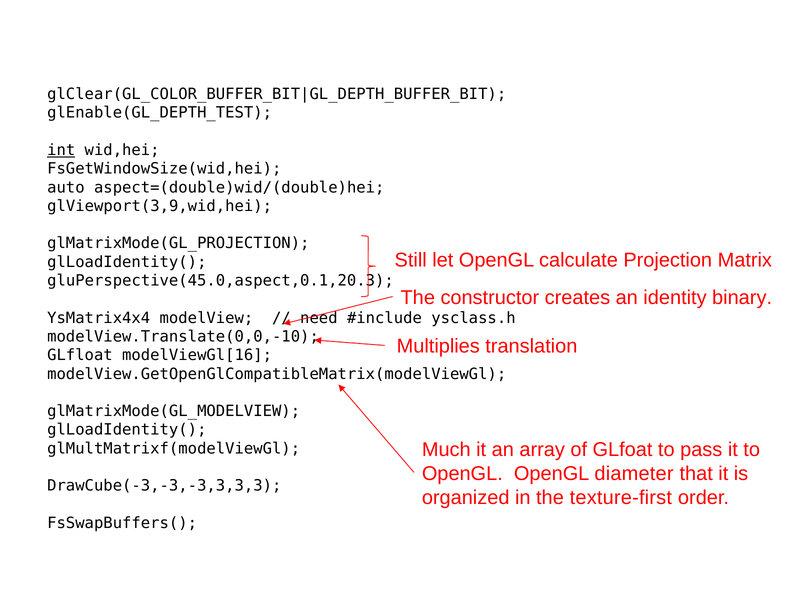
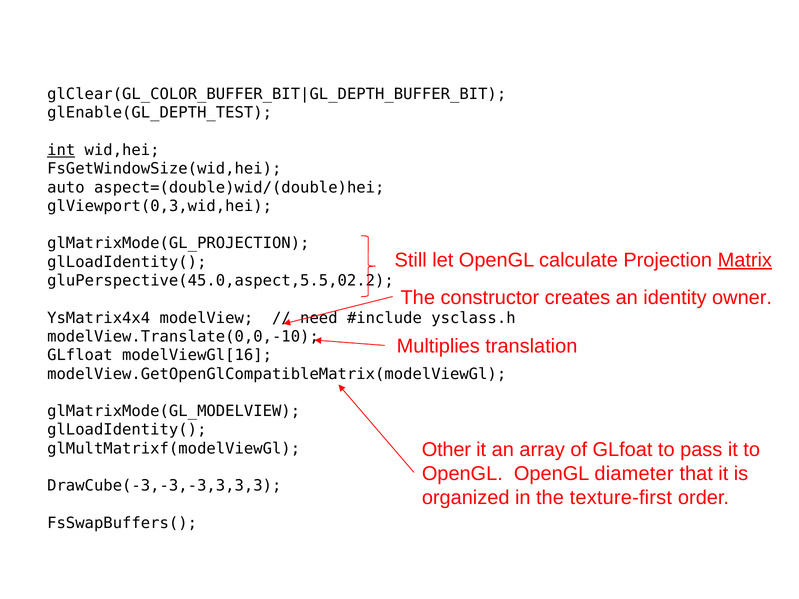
glViewport(3,9,wid,hei: glViewport(3,9,wid,hei -> glViewport(0,3,wid,hei
Matrix underline: none -> present
gluPerspective(45.0,aspect,0.1,20.3: gluPerspective(45.0,aspect,0.1,20.3 -> gluPerspective(45.0,aspect,5.5,02.2
binary: binary -> owner
Much: Much -> Other
